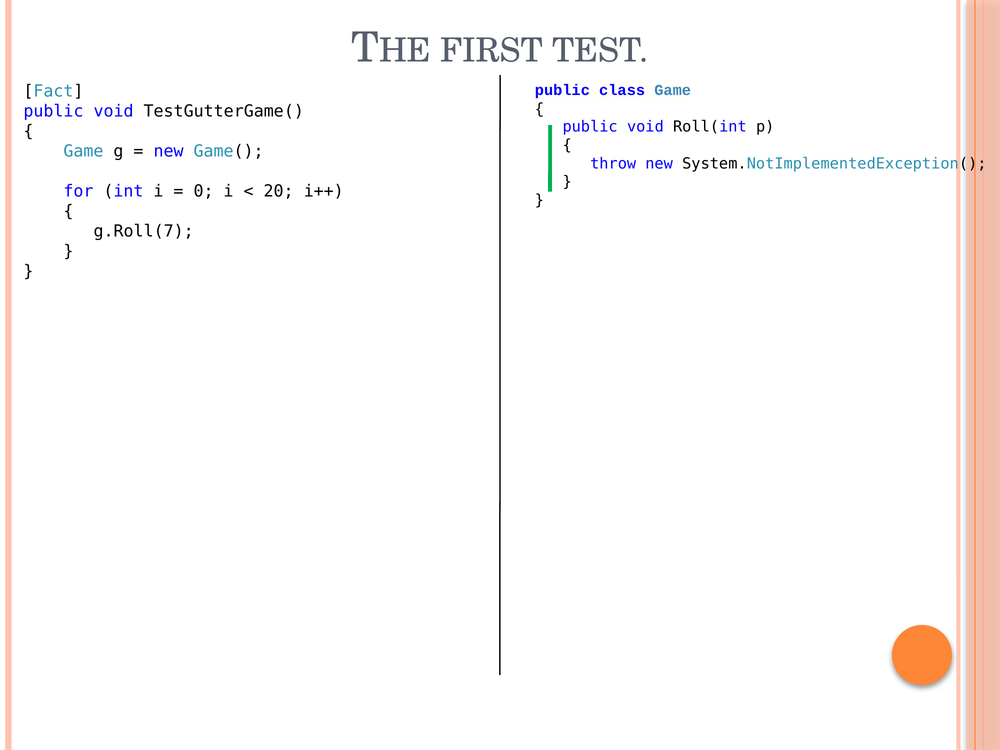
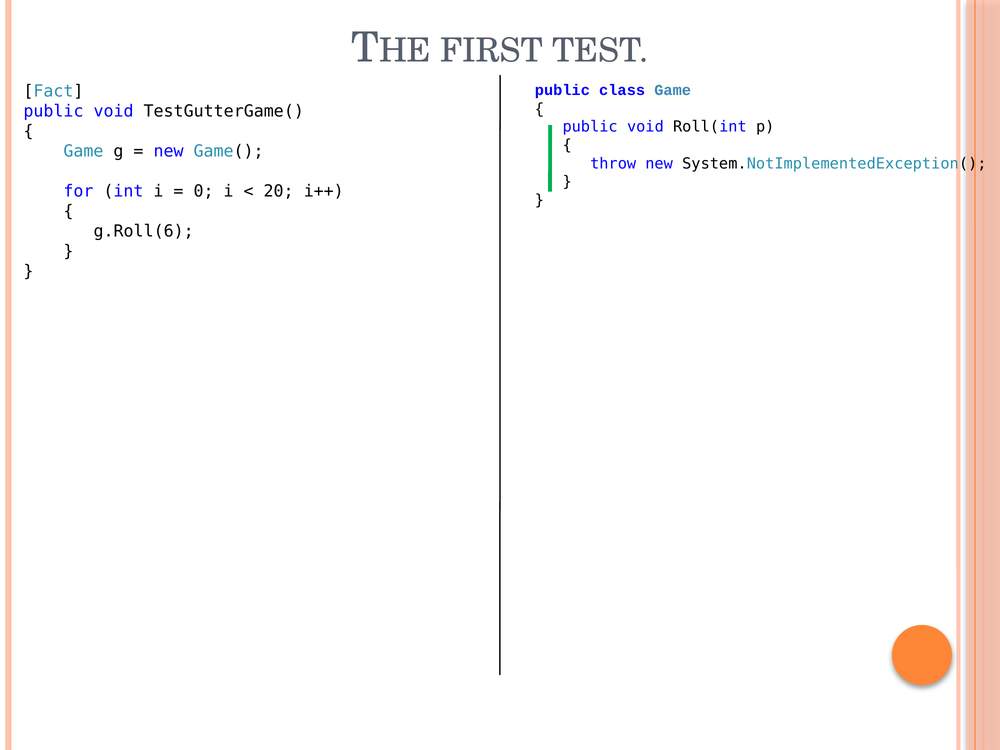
g.Roll(7: g.Roll(7 -> g.Roll(6
